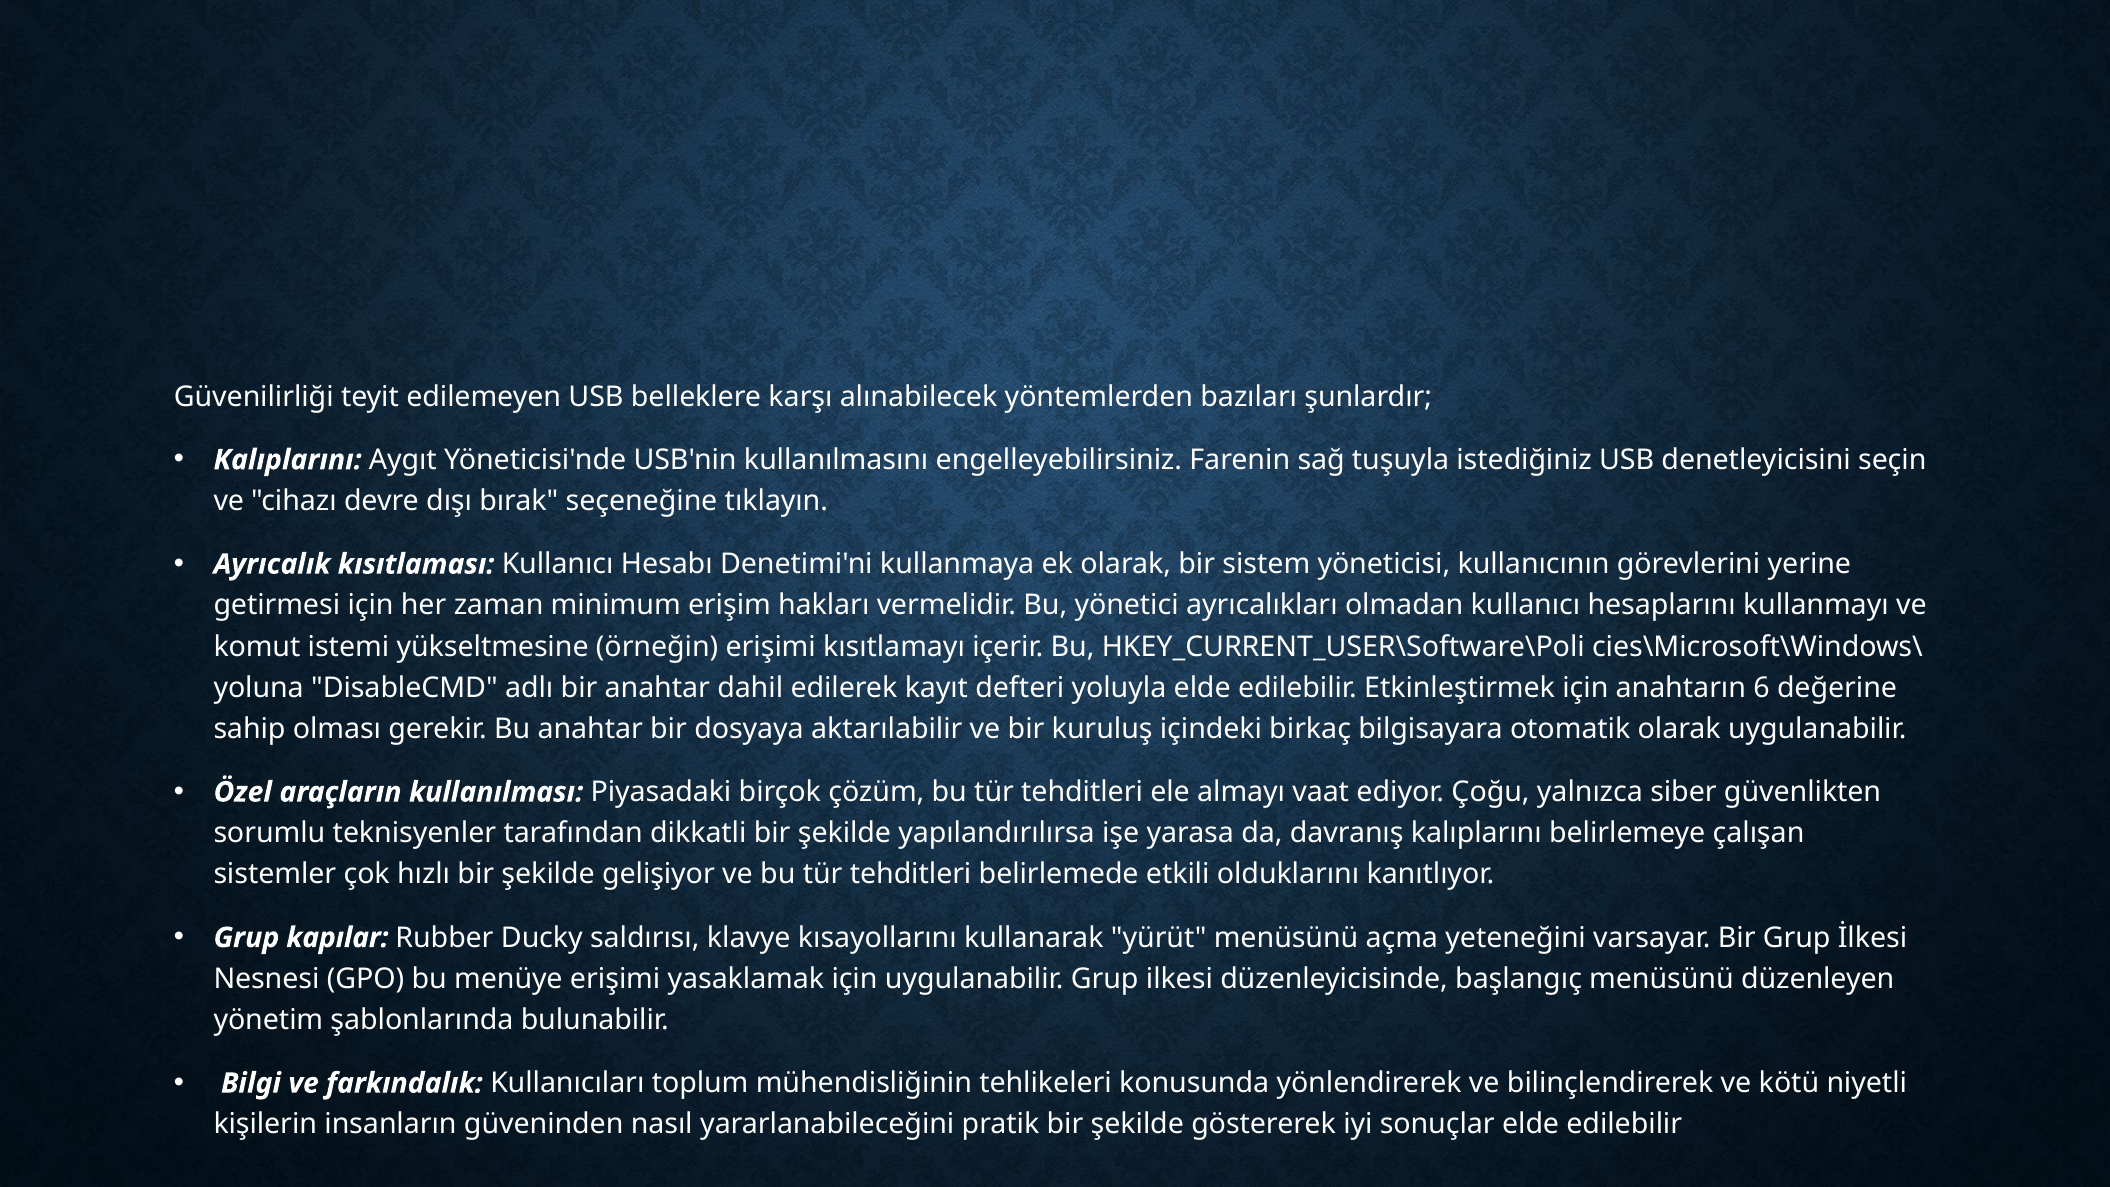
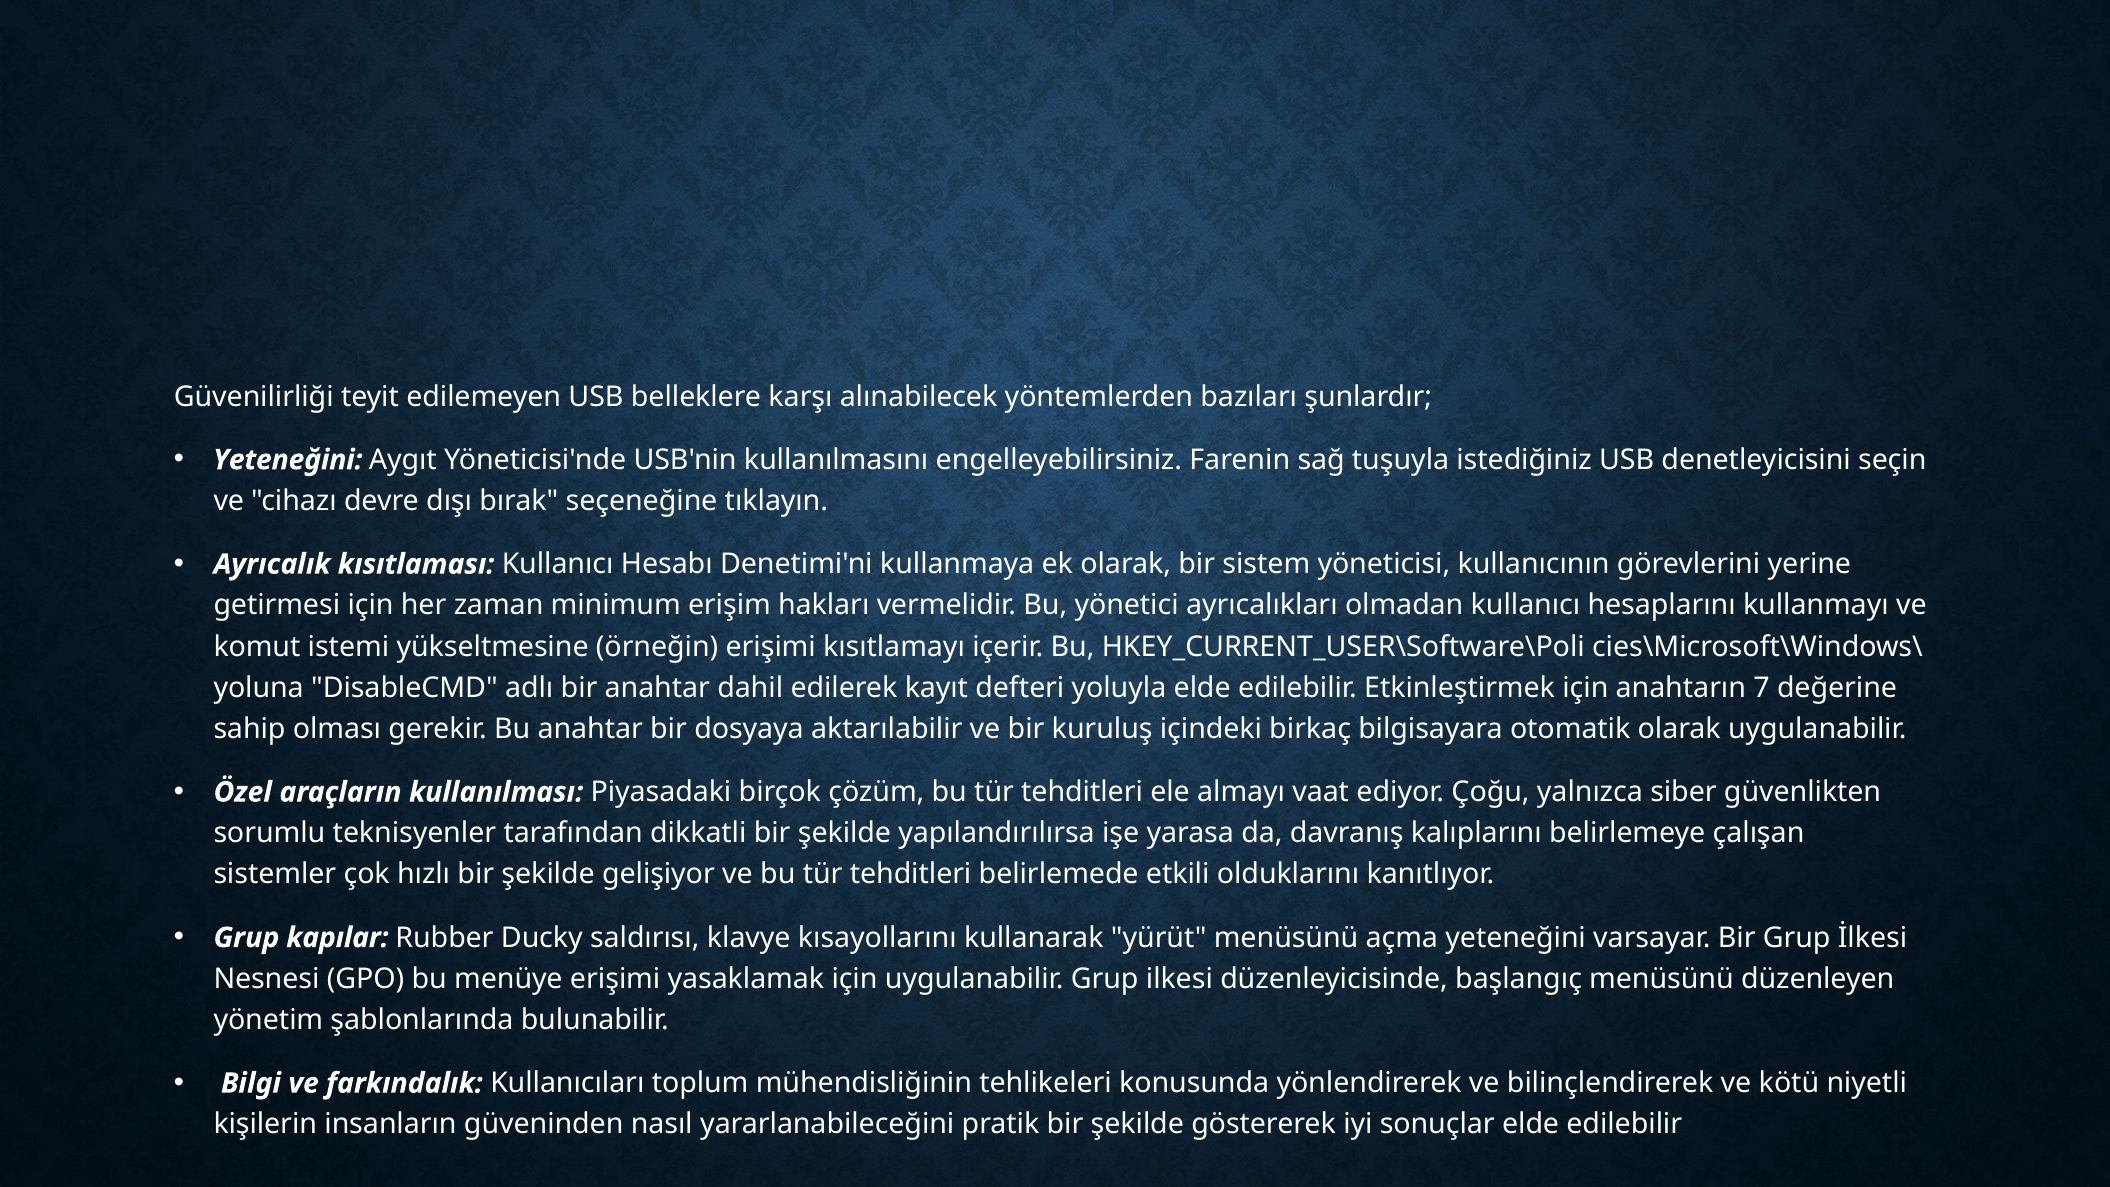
Kalıplarını at (288, 460): Kalıplarını -> Yeteneğini
6: 6 -> 7
